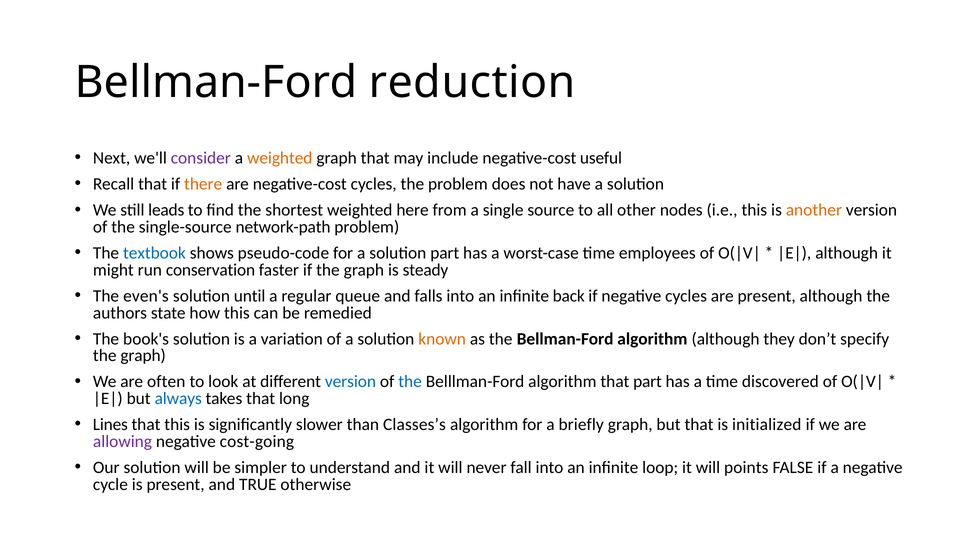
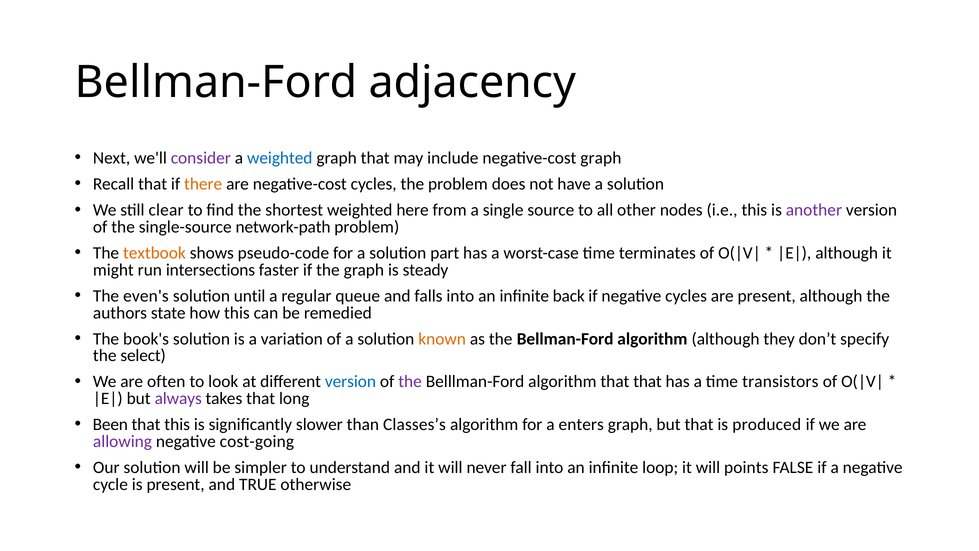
reduction: reduction -> adjacency
weighted at (280, 158) colour: orange -> blue
negative-cost useful: useful -> graph
leads: leads -> clear
another colour: orange -> purple
textbook colour: blue -> orange
employees: employees -> terminates
conservation: conservation -> intersections
graph at (143, 356): graph -> select
the at (410, 382) colour: blue -> purple
that part: part -> that
discovered: discovered -> transistors
always colour: blue -> purple
Lines: Lines -> Been
briefly: briefly -> enters
initialized: initialized -> produced
